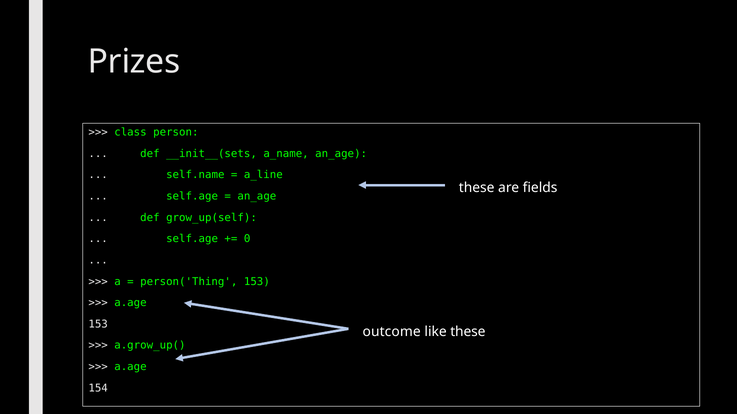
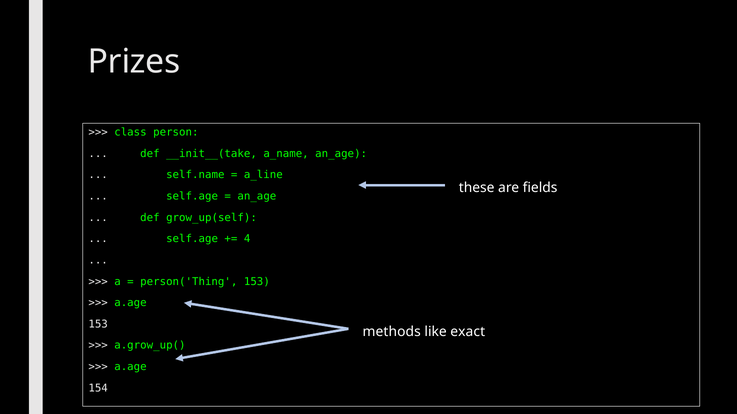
__init__(sets: __init__(sets -> __init__(take
0: 0 -> 4
outcome: outcome -> methods
like these: these -> exact
